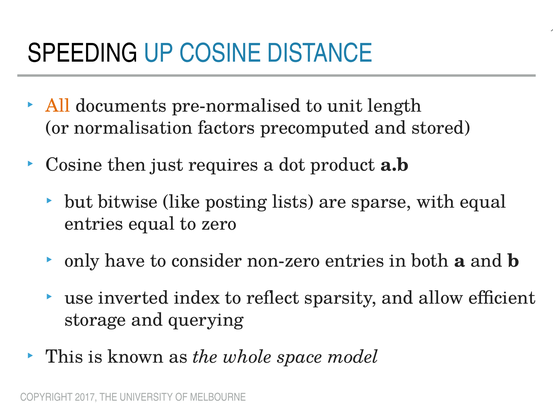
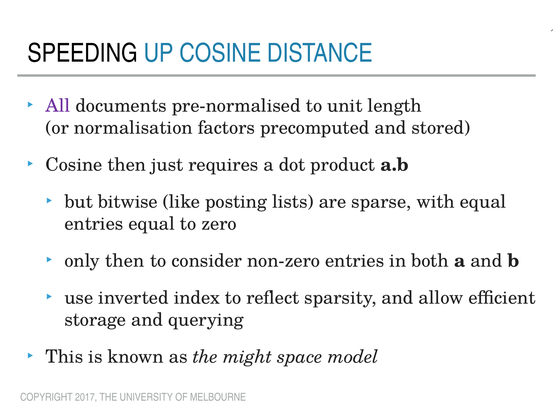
All colour: orange -> purple
only have: have -> then
whole: whole -> might
